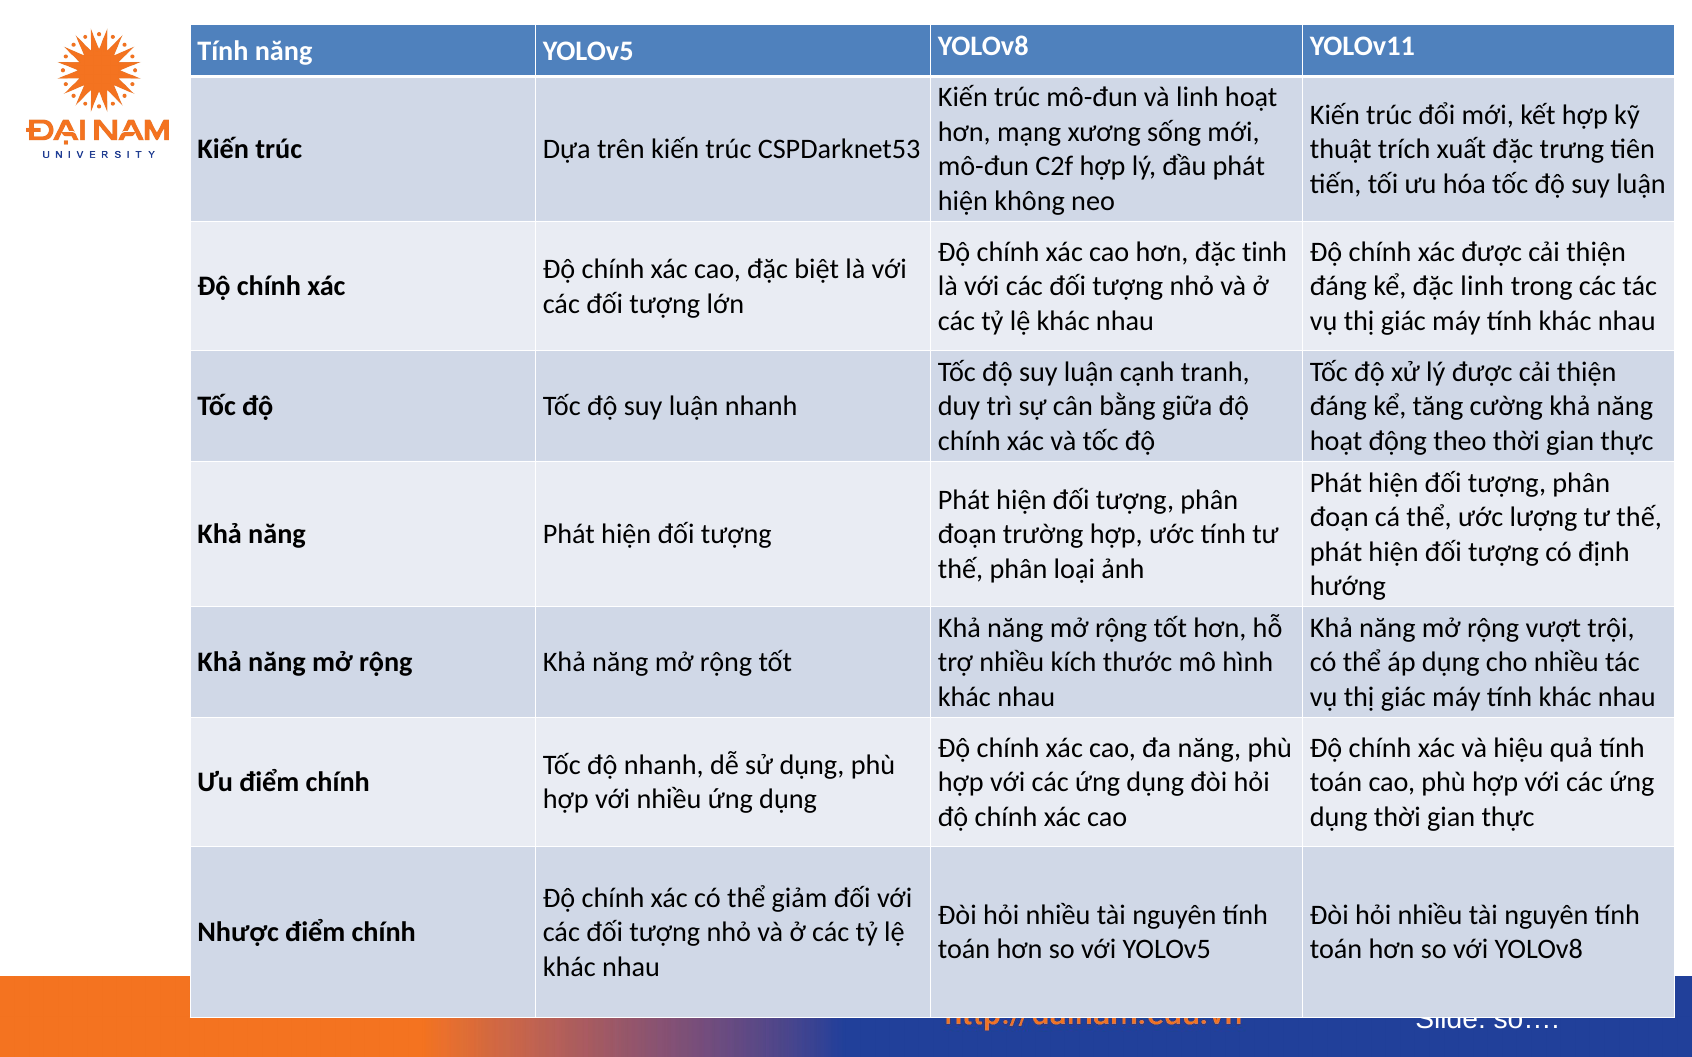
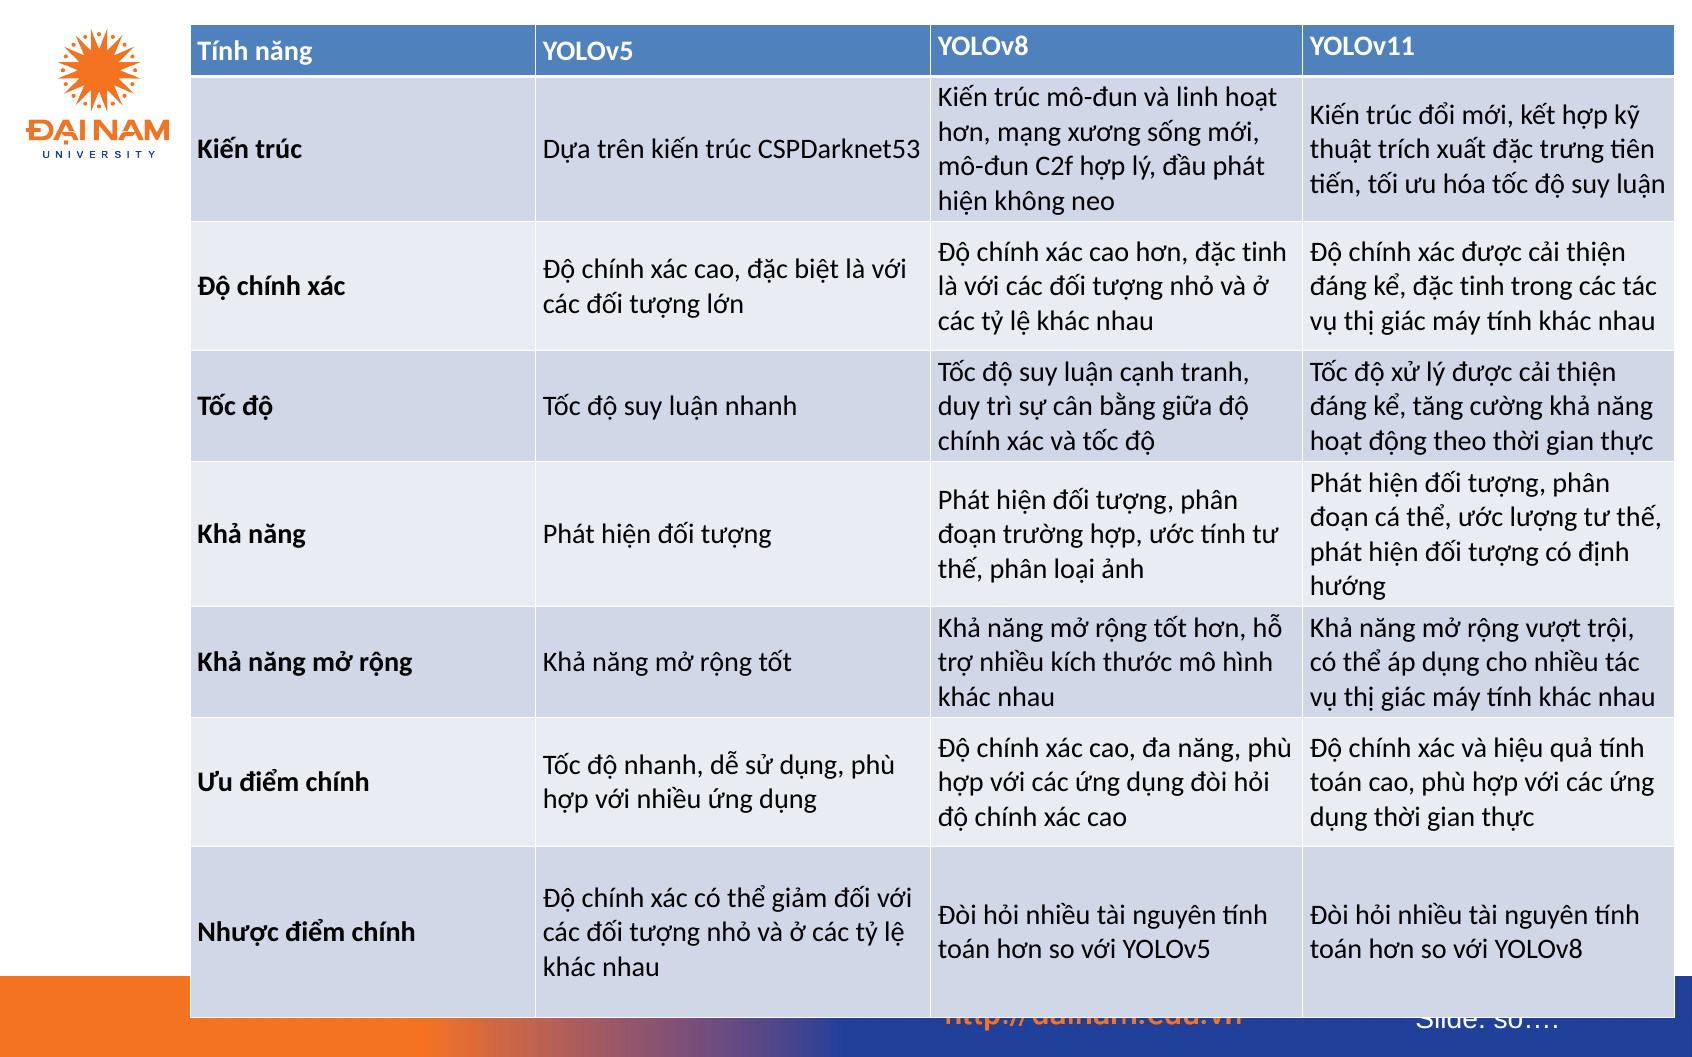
kể đặc linh: linh -> tinh
